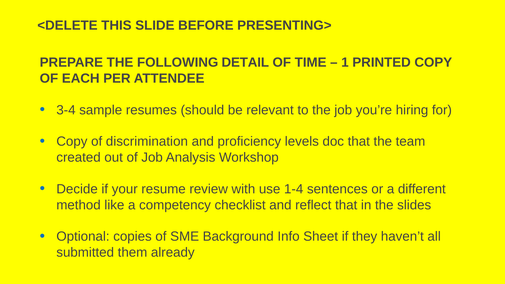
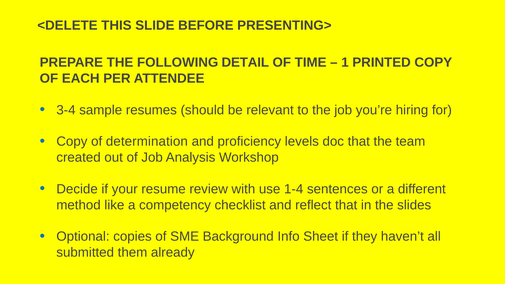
discrimination: discrimination -> determination
